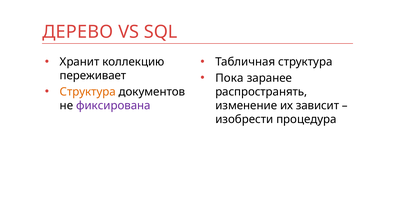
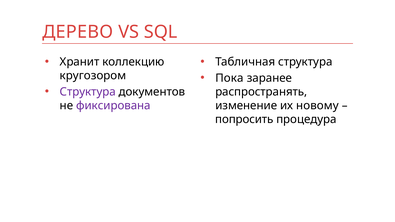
переживает: переживает -> кругозором
Структура at (88, 92) colour: orange -> purple
зависит: зависит -> новому
изобрести: изобрести -> попросить
